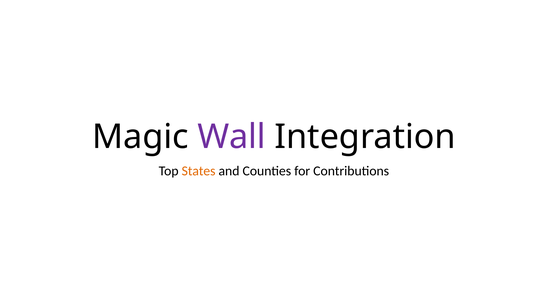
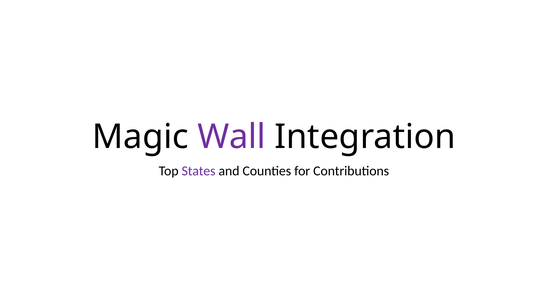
States colour: orange -> purple
